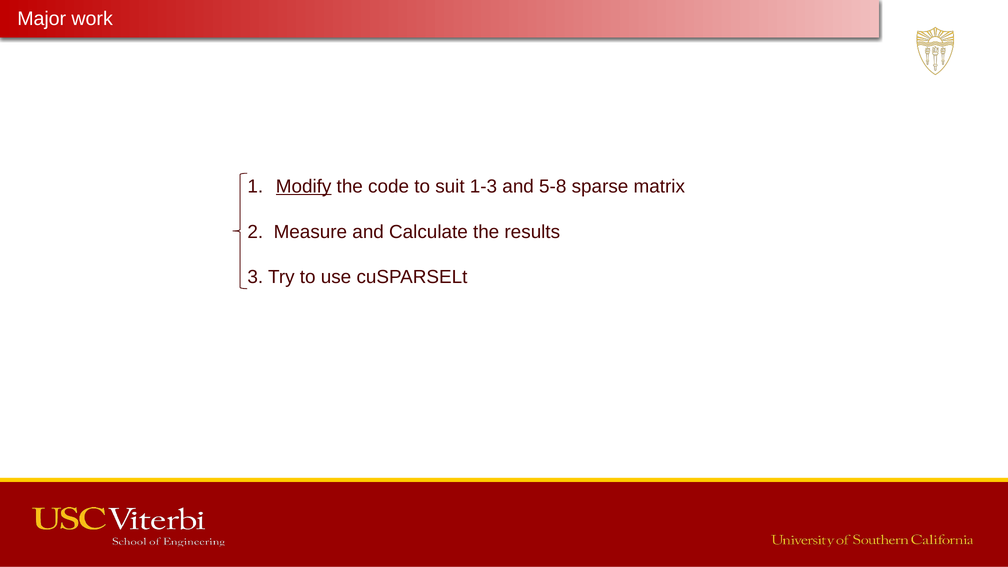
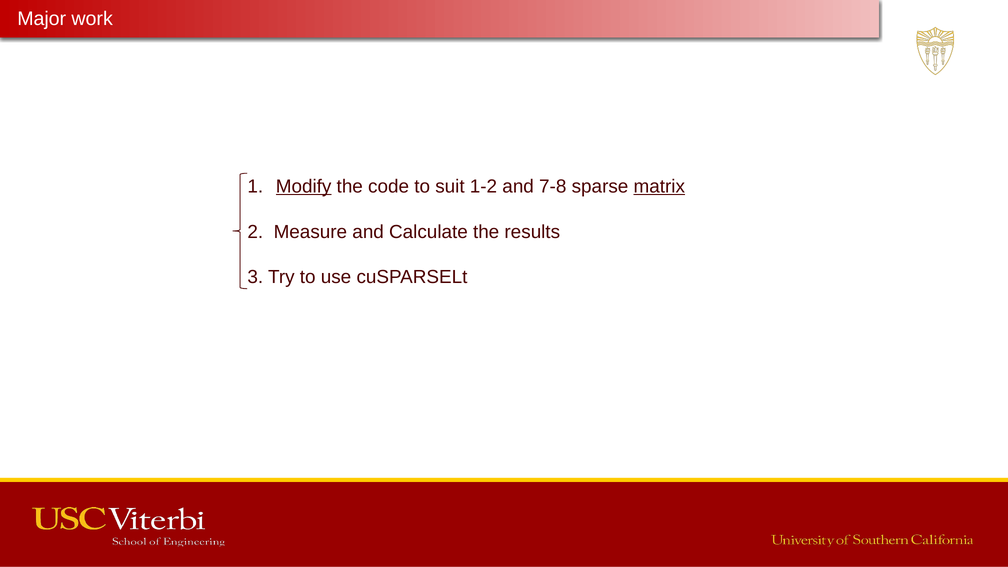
1-3: 1-3 -> 1-2
5-8: 5-8 -> 7-8
matrix underline: none -> present
